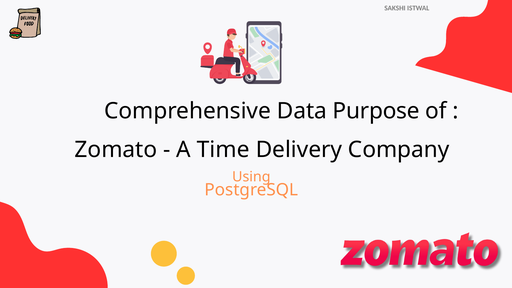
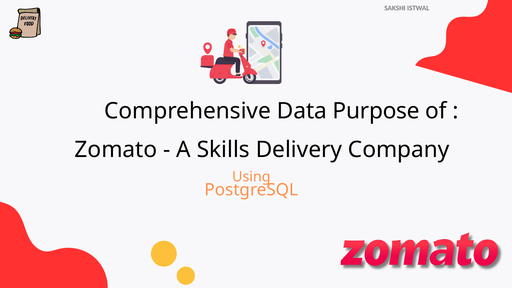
Time: Time -> Skills
